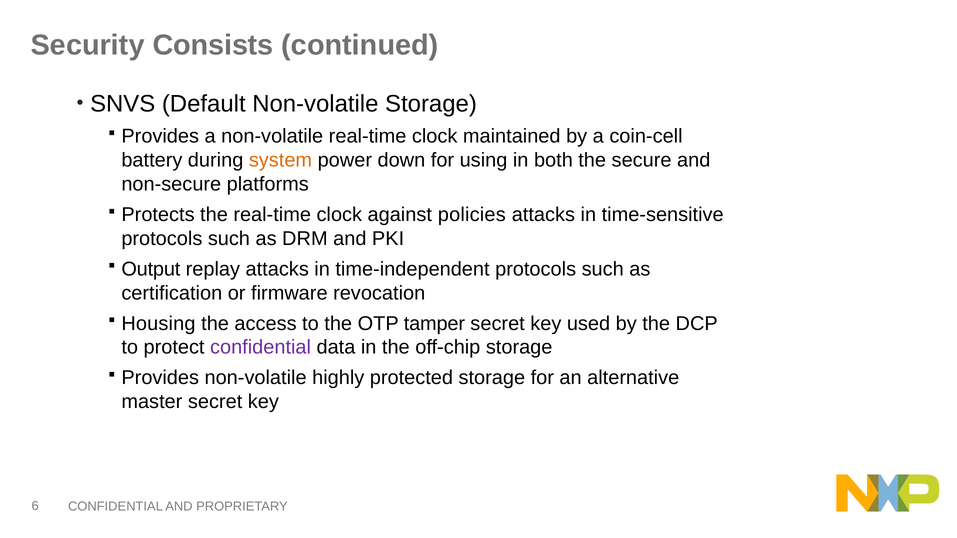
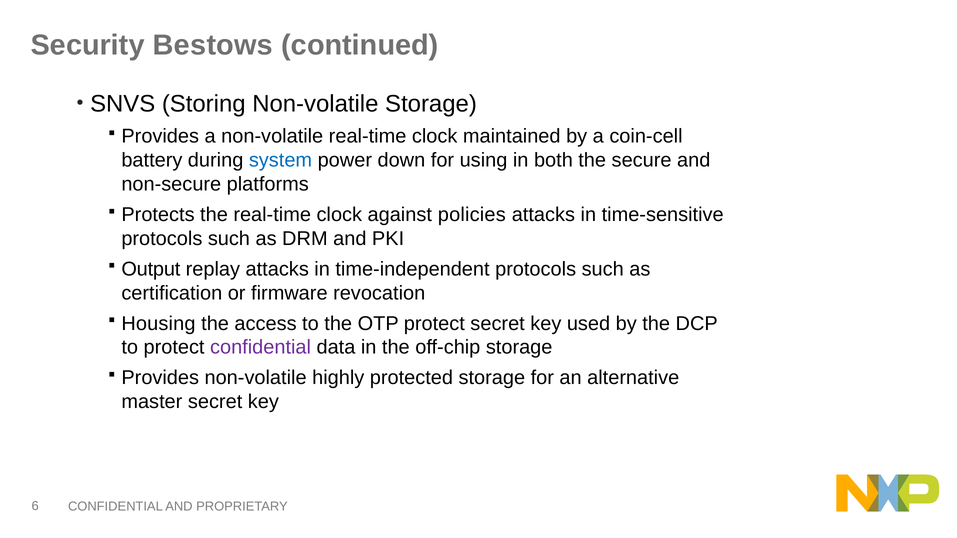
Consists: Consists -> Bestows
Default: Default -> Storing
system colour: orange -> blue
OTP tamper: tamper -> protect
